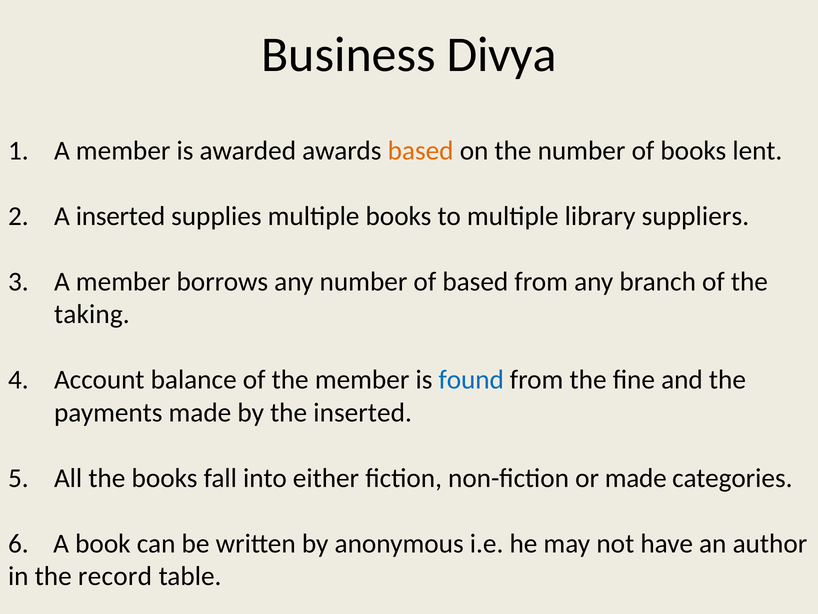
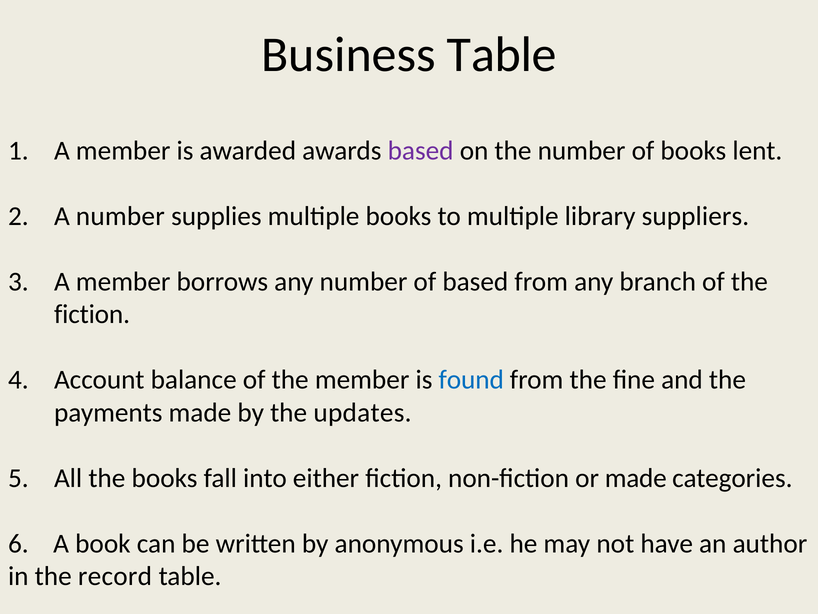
Business Divya: Divya -> Table
based at (421, 150) colour: orange -> purple
A inserted: inserted -> number
taking at (92, 314): taking -> fiction
the inserted: inserted -> updates
